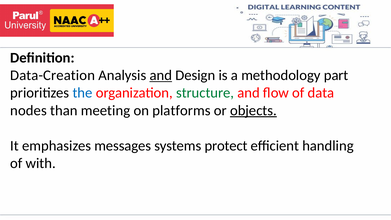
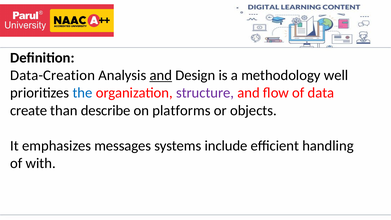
part: part -> well
structure colour: green -> purple
nodes: nodes -> create
meeting: meeting -> describe
objects underline: present -> none
protect: protect -> include
